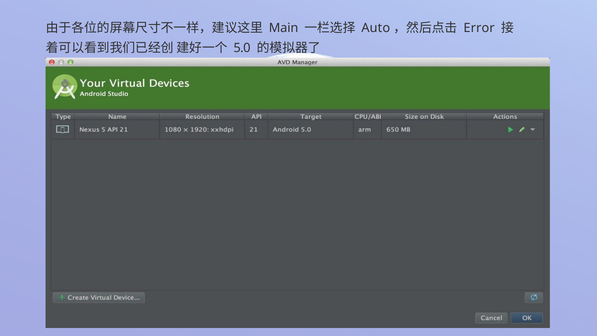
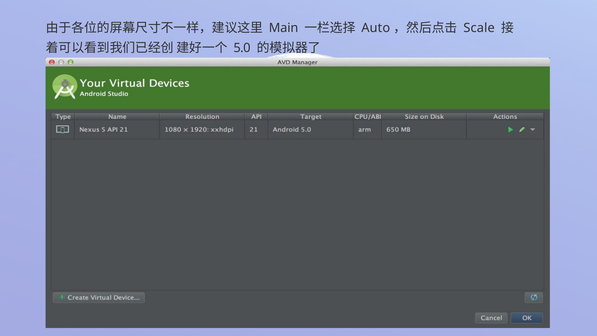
Error: Error -> Scale
